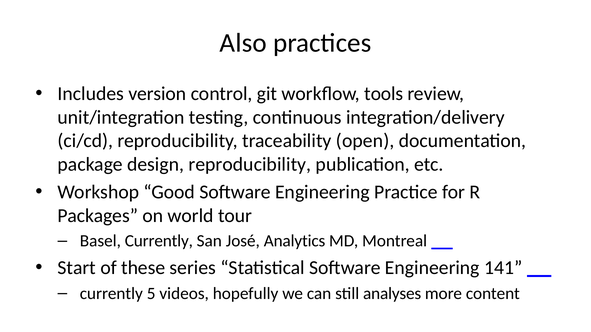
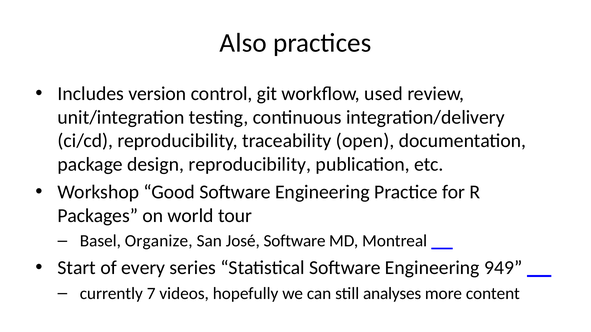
tools: tools -> used
Basel Currently: Currently -> Organize
José Analytics: Analytics -> Software
these: these -> every
141: 141 -> 949
5: 5 -> 7
